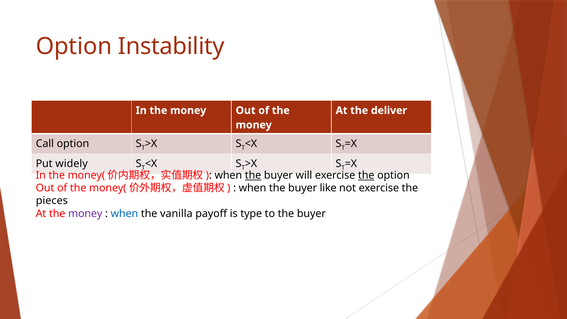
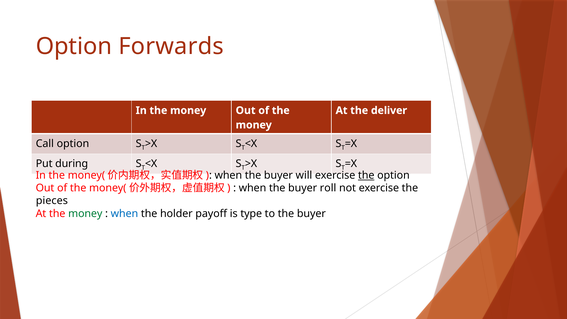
Instability: Instability -> Forwards
widely: widely -> during
the at (253, 175) underline: present -> none
like: like -> roll
money at (85, 214) colour: purple -> green
vanilla: vanilla -> holder
